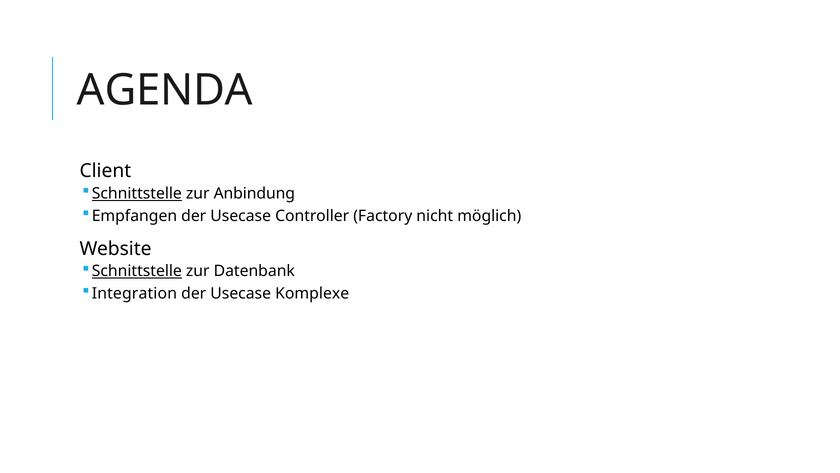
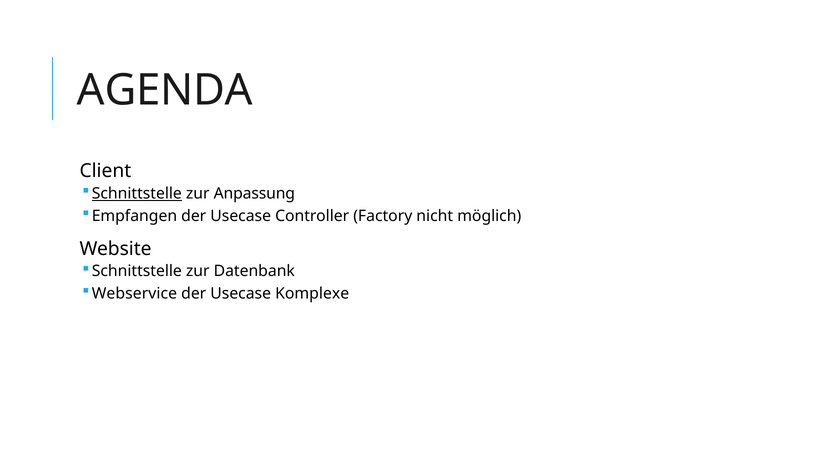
Anbindung: Anbindung -> Anpassung
Schnittstelle at (137, 271) underline: present -> none
Integration: Integration -> Webservice
